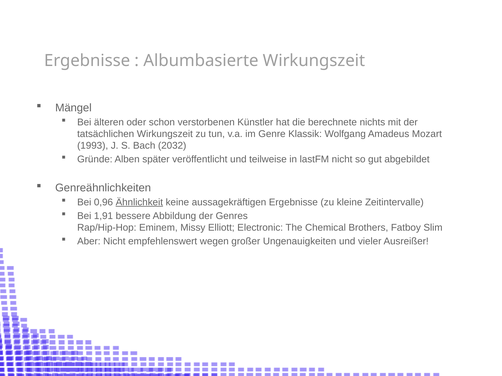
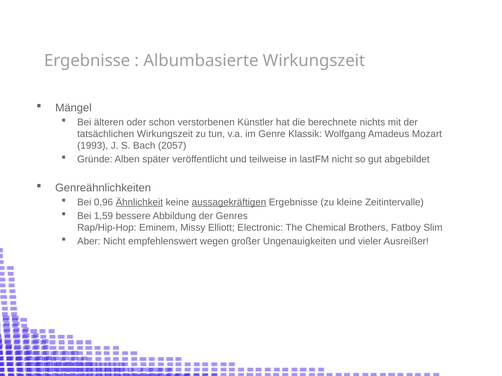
2032: 2032 -> 2057
aussagekräftigen underline: none -> present
1,91: 1,91 -> 1,59
